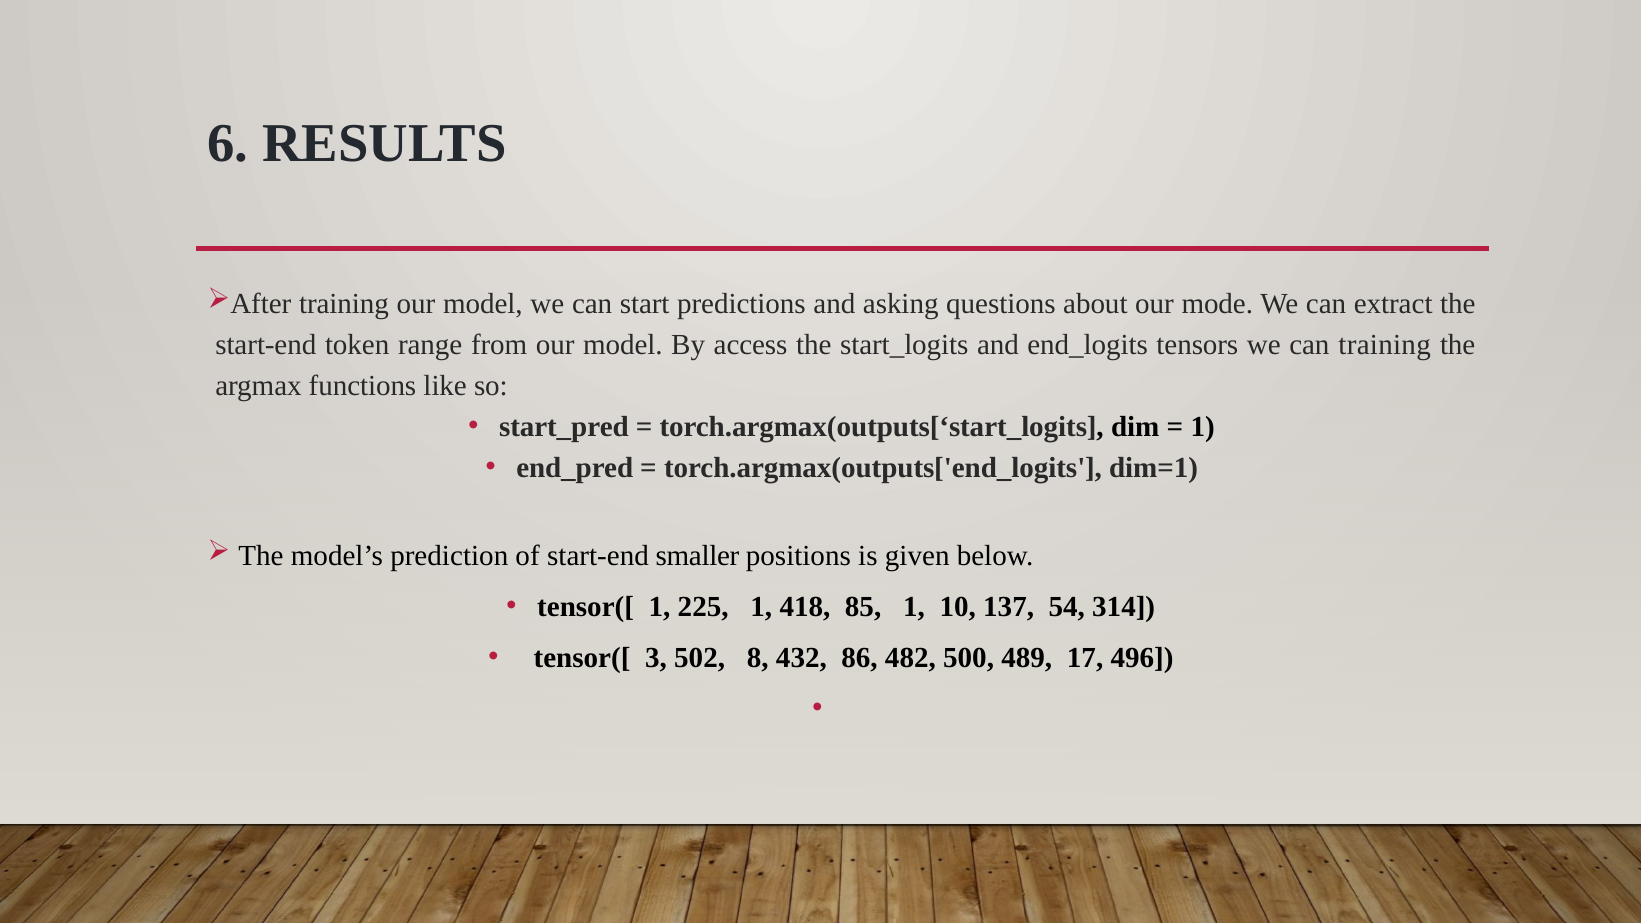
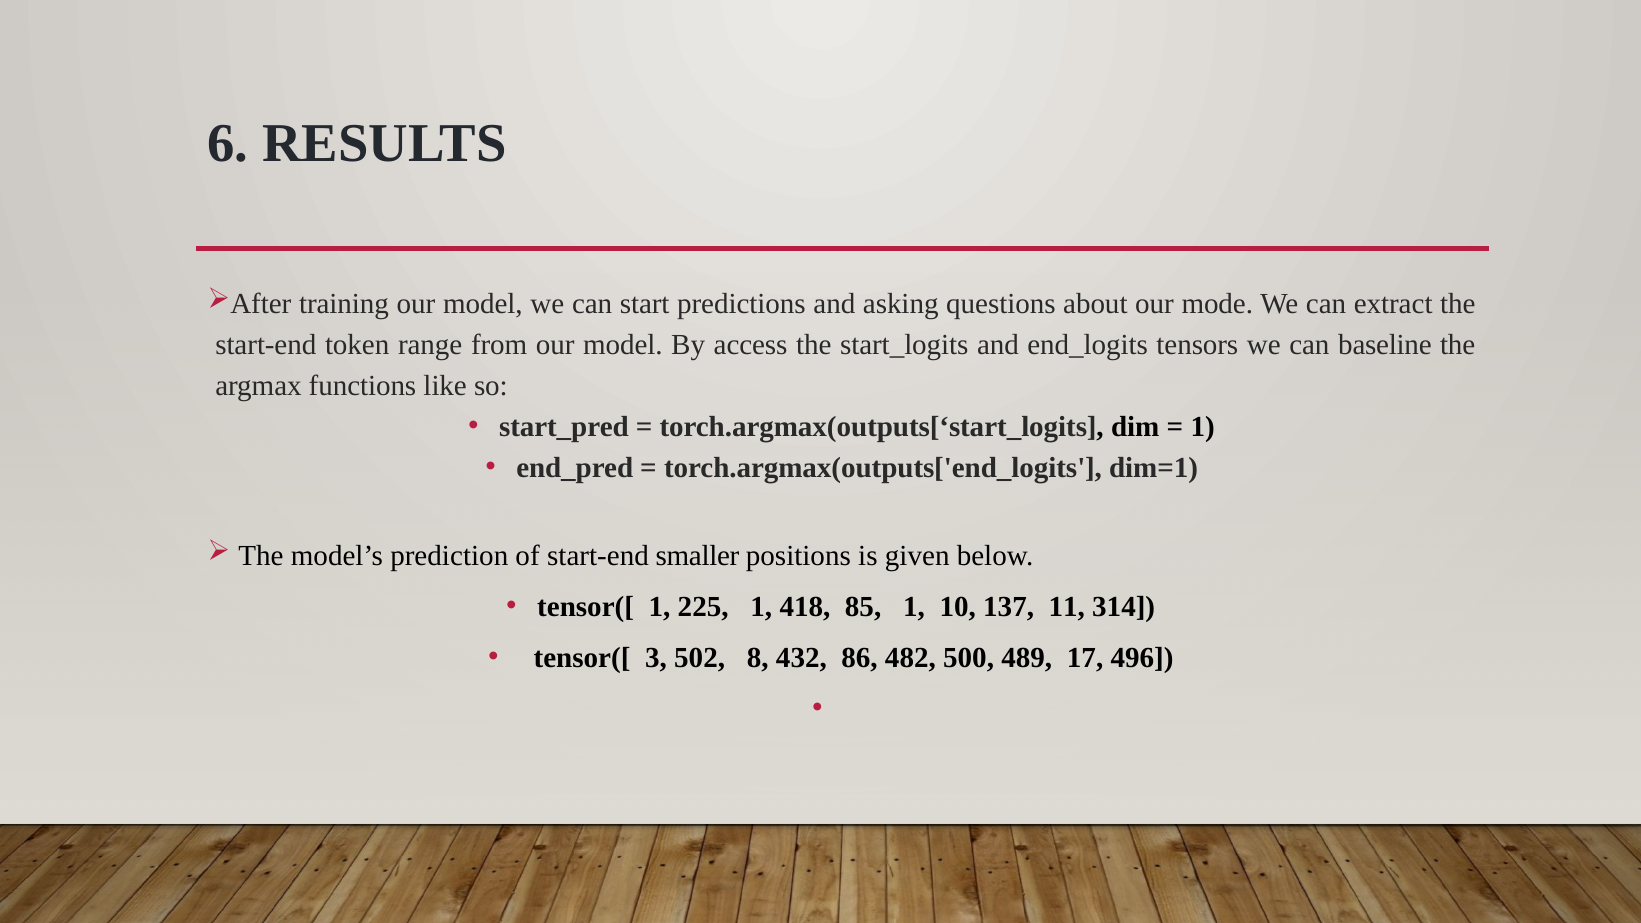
can training: training -> baseline
54: 54 -> 11
